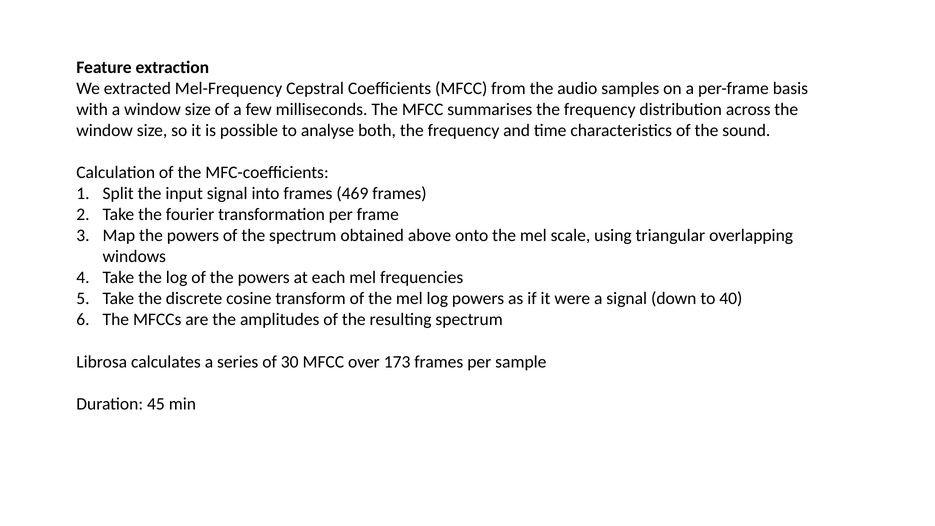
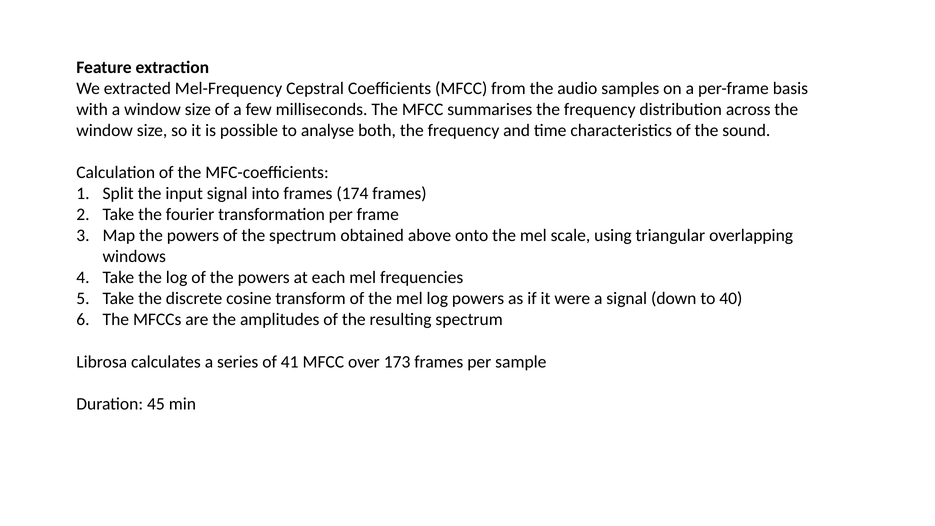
469: 469 -> 174
30: 30 -> 41
